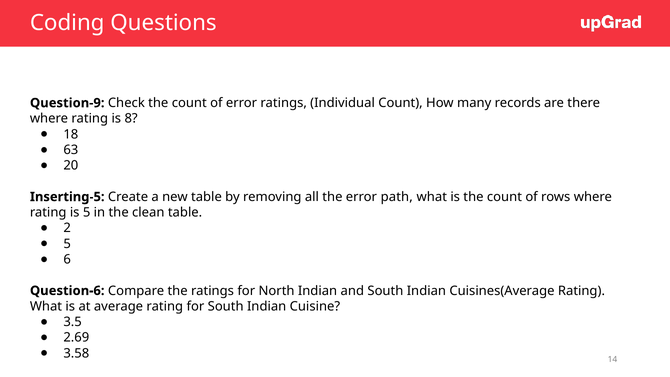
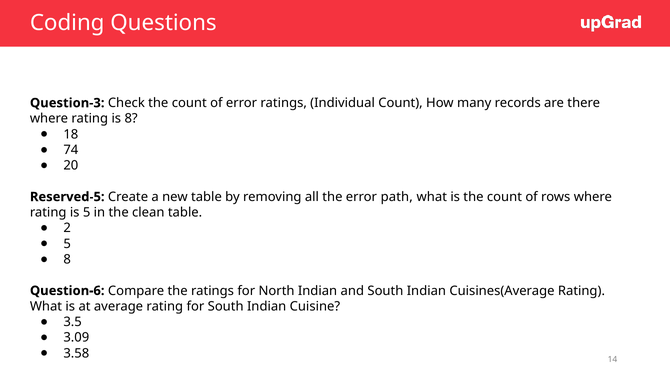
Question-9: Question-9 -> Question-3
63: 63 -> 74
Inserting-5: Inserting-5 -> Reserved-5
6 at (67, 259): 6 -> 8
2.69: 2.69 -> 3.09
